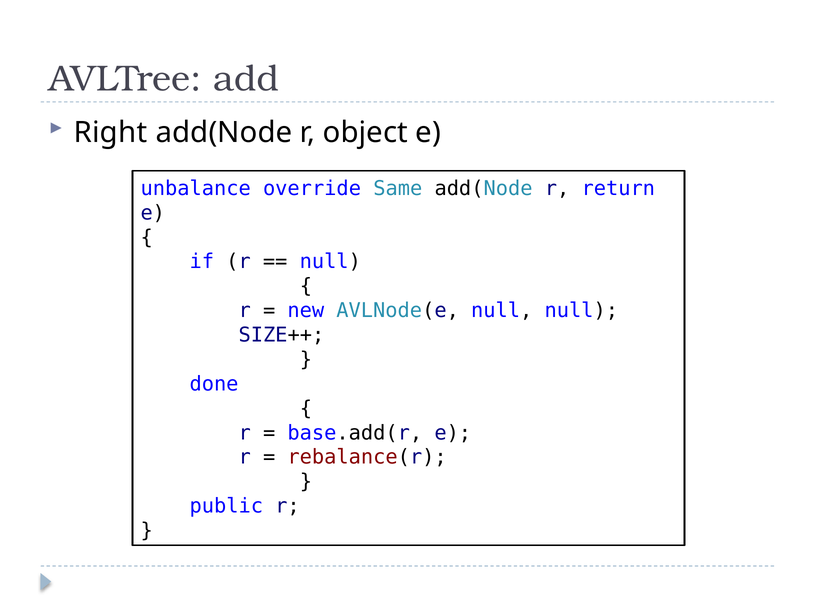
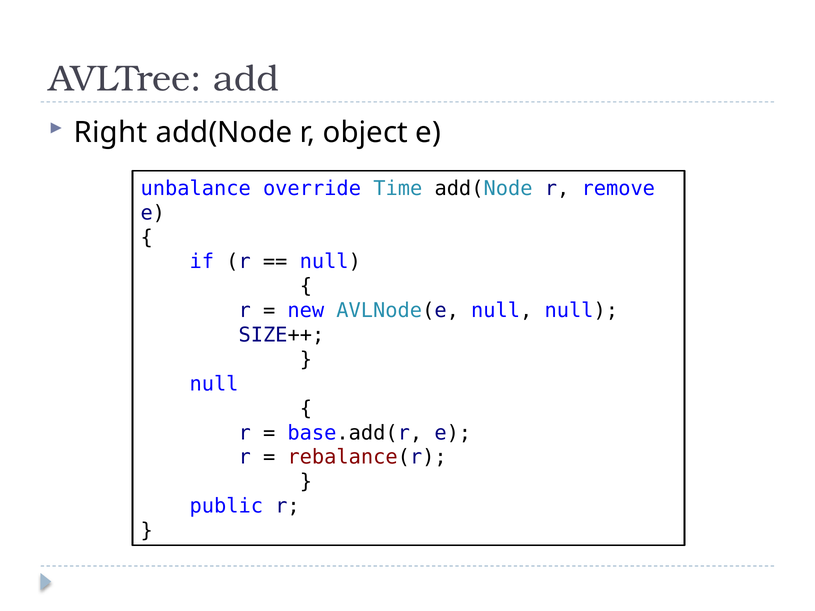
Same: Same -> Time
return: return -> remove
done at (214, 384): done -> null
